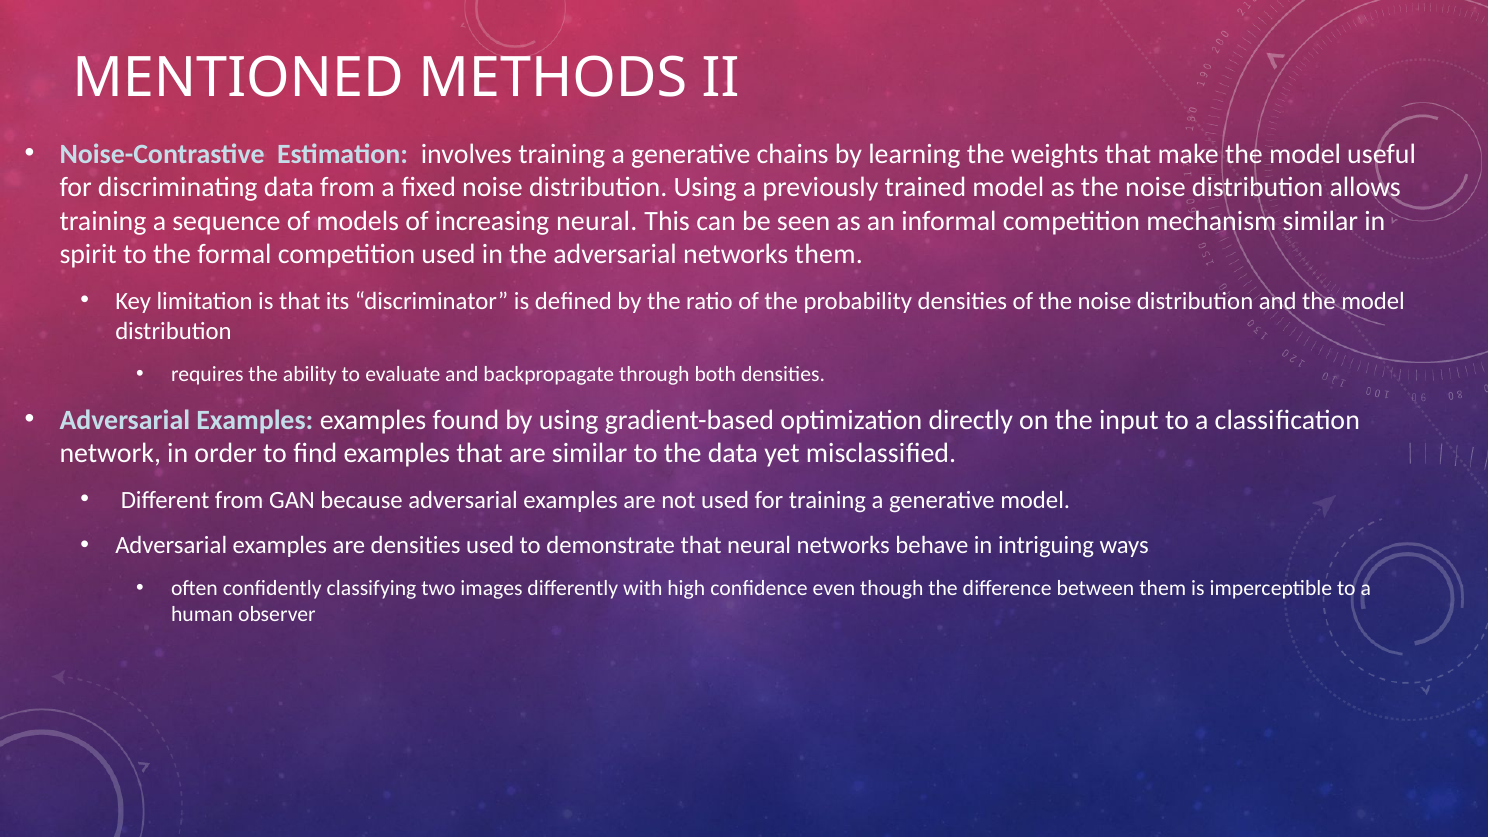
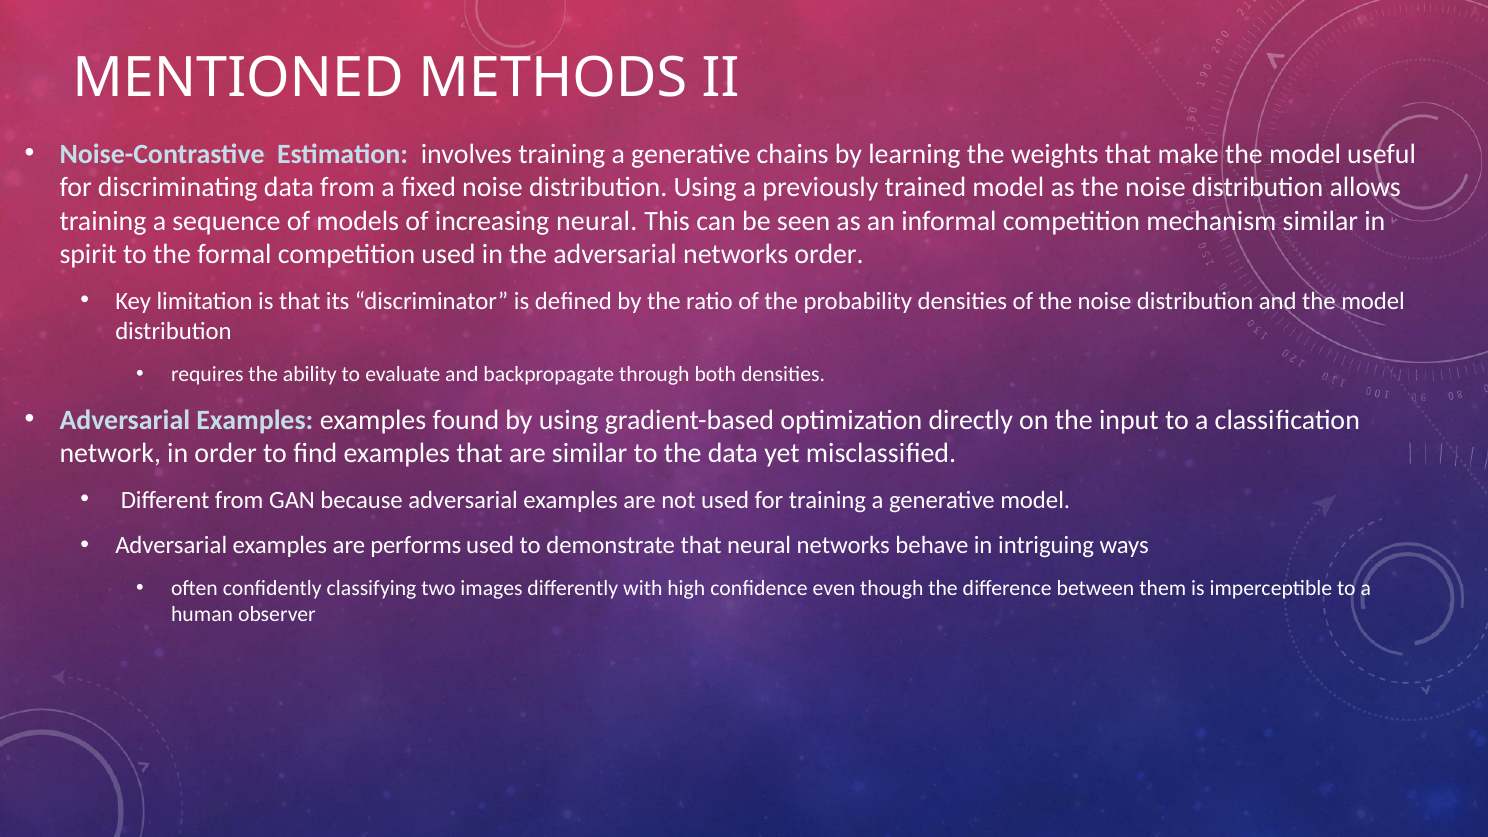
networks them: them -> order
are densities: densities -> performs
